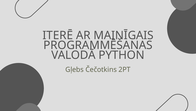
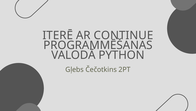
MAINĪGAIS: MAINĪGAIS -> CONTINUE
